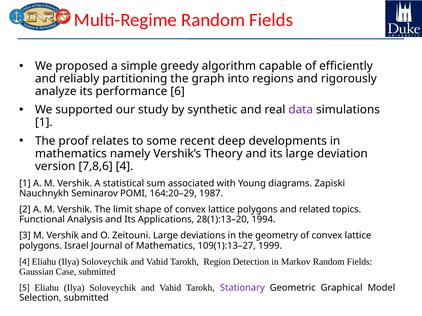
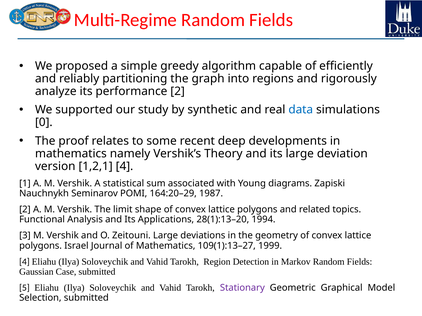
performance 6: 6 -> 2
data colour: purple -> blue
1 at (44, 123): 1 -> 0
7,8,6: 7,8,6 -> 1,2,1
